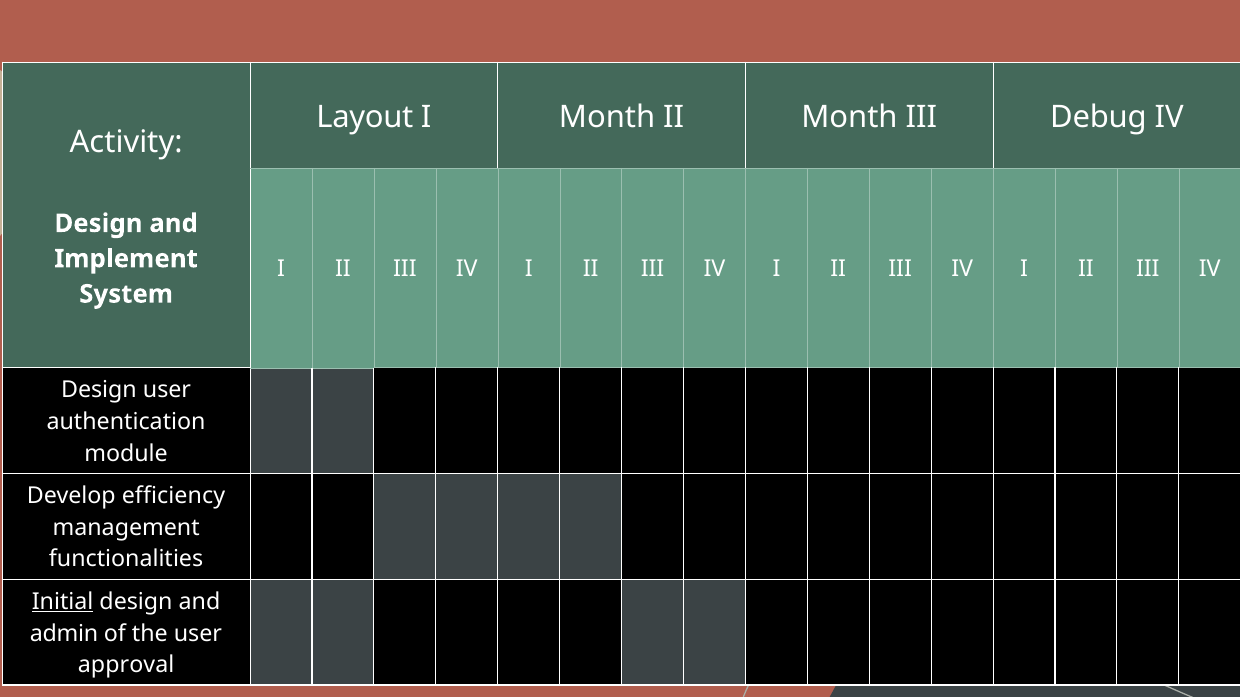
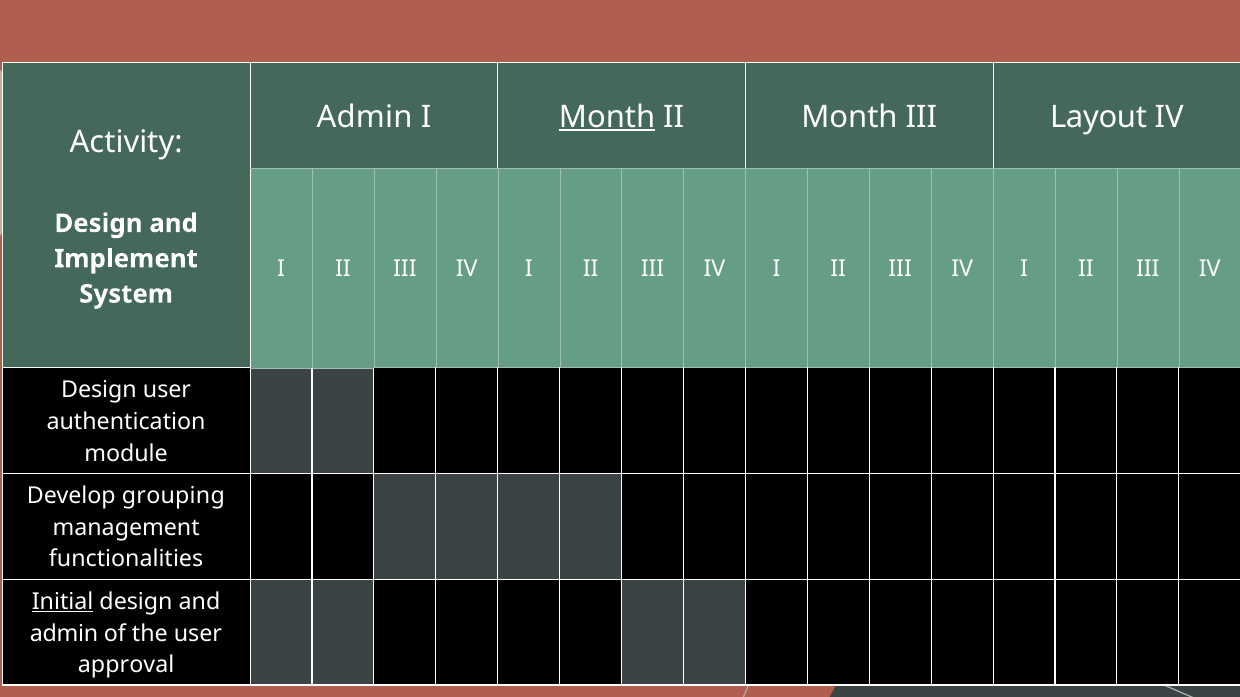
Layout at (365, 117): Layout -> Admin
Month at (607, 117) underline: none -> present
Debug: Debug -> Layout
efficiency: efficiency -> grouping
